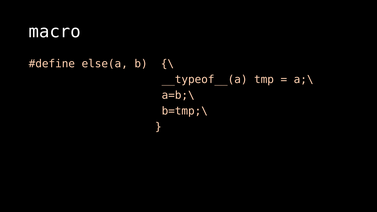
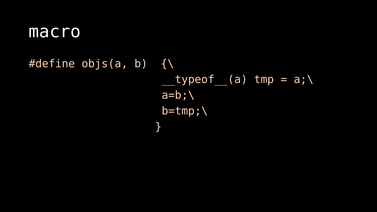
else(a: else(a -> objs(a
